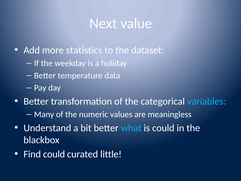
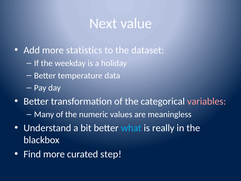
variables colour: light blue -> pink
is could: could -> really
Find could: could -> more
little: little -> step
